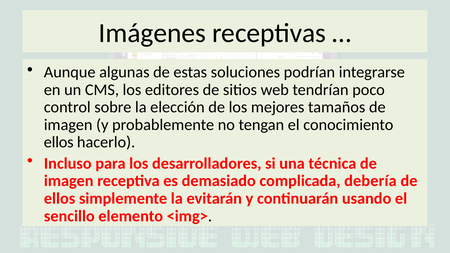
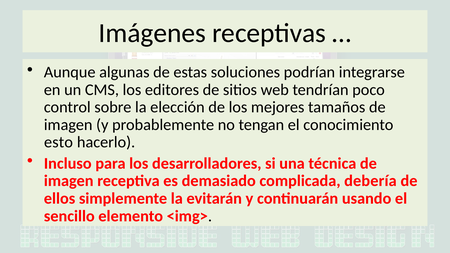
ellos at (59, 142): ellos -> esto
